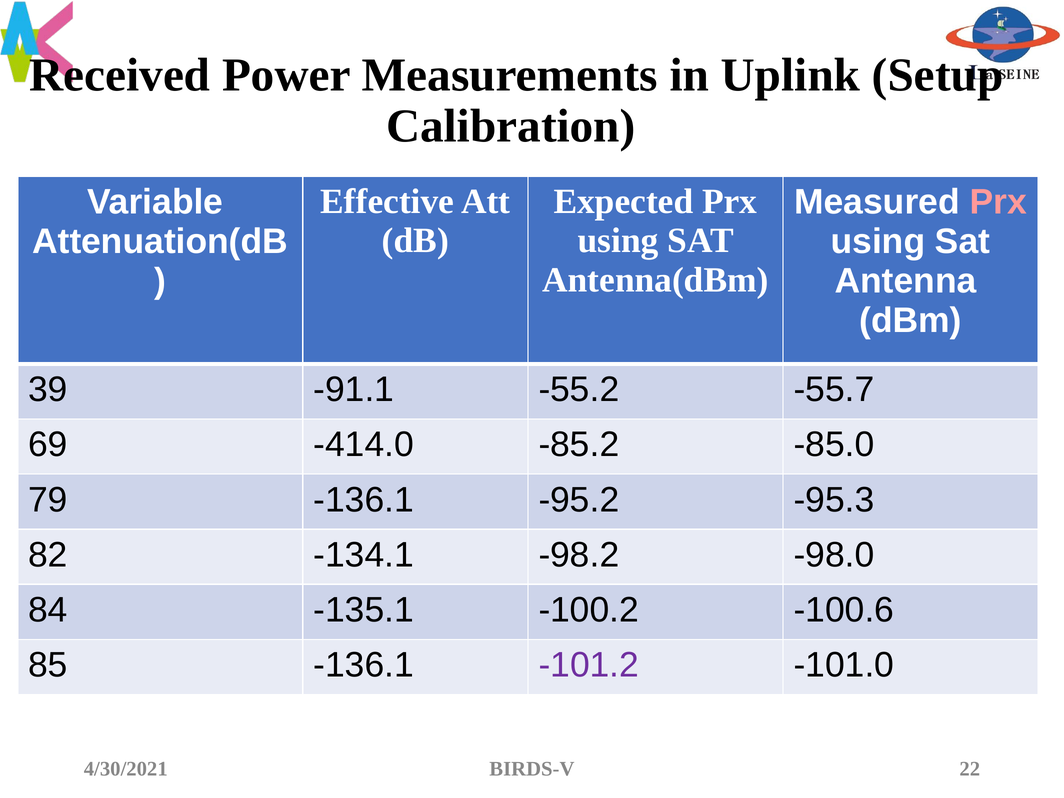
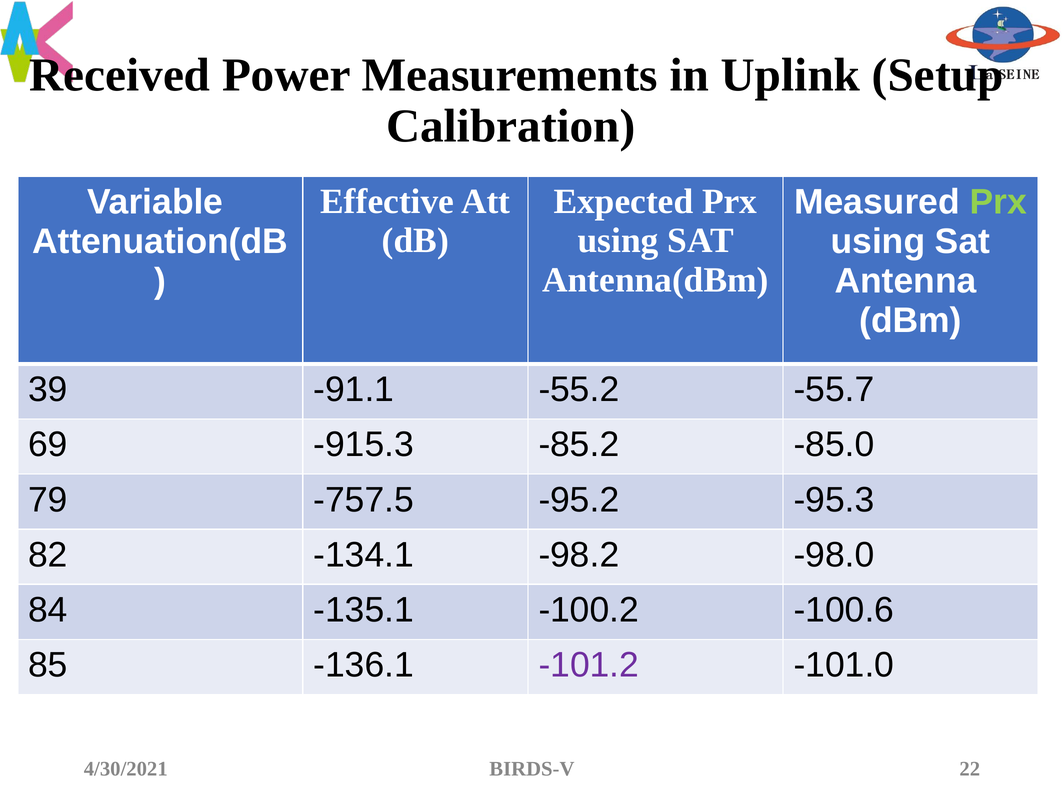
Prx at (998, 202) colour: pink -> light green
-414.0: -414.0 -> -915.3
79 -136.1: -136.1 -> -757.5
